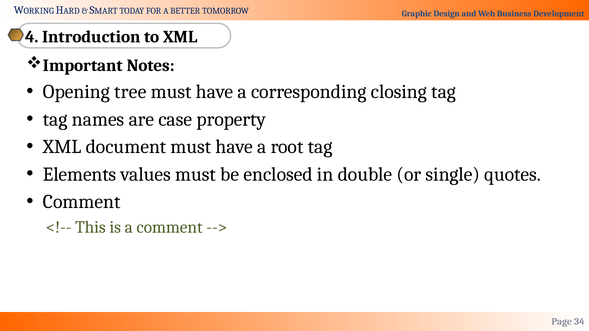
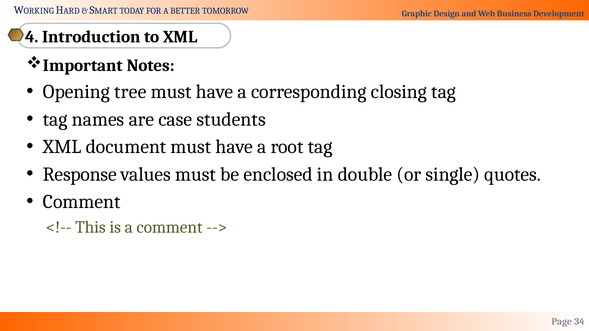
property: property -> students
Elements: Elements -> Response
